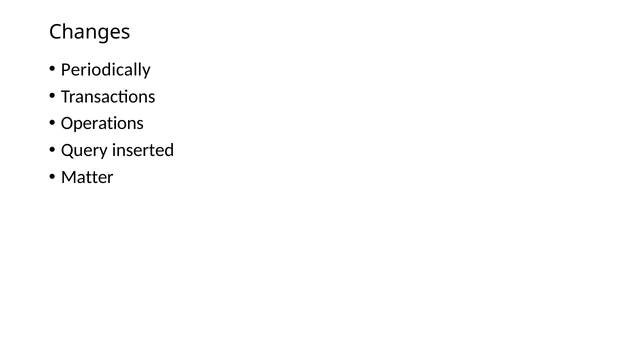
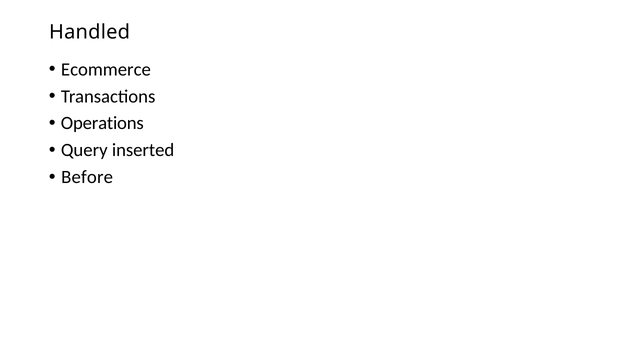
Changes: Changes -> Handled
Periodically: Periodically -> Ecommerce
Matter: Matter -> Before
